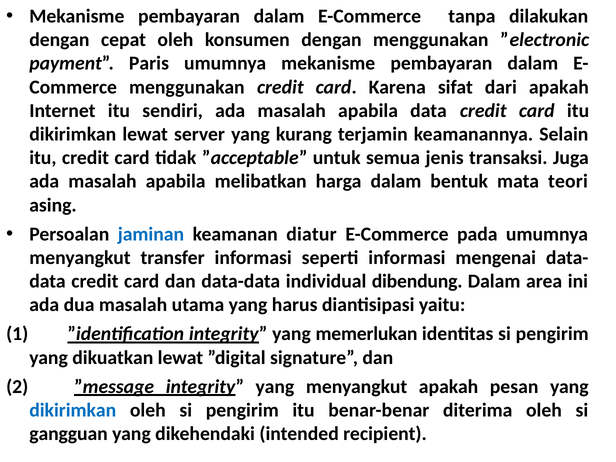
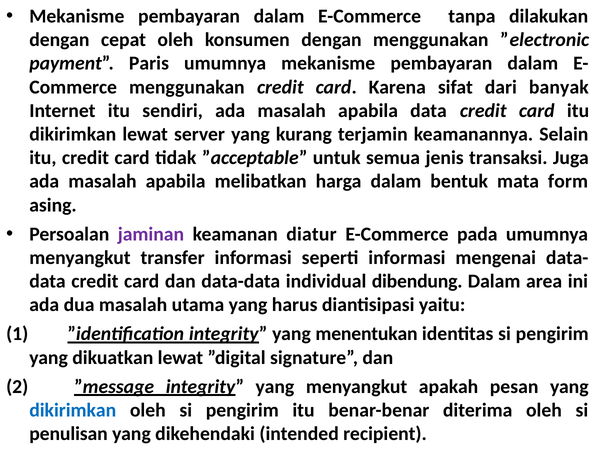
dari apakah: apakah -> banyak
teori: teori -> form
jaminan colour: blue -> purple
memerlukan: memerlukan -> menentukan
gangguan: gangguan -> penulisan
